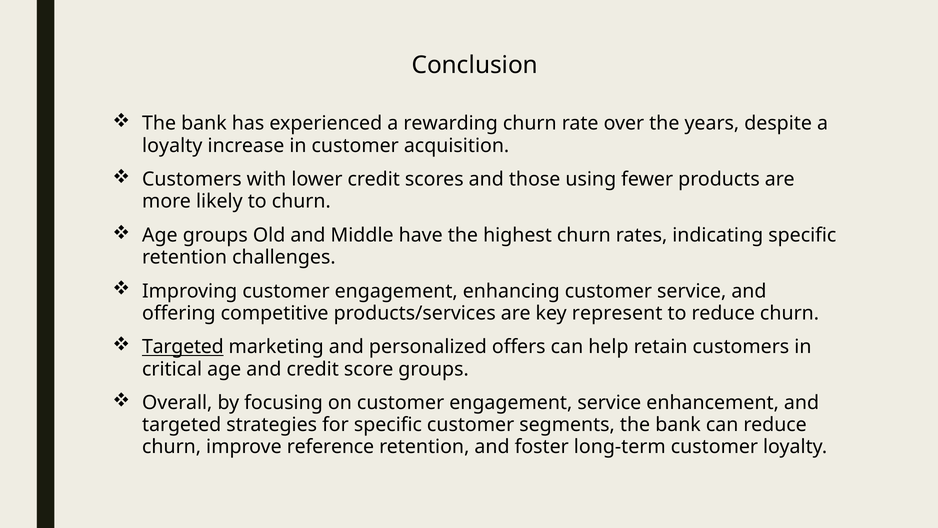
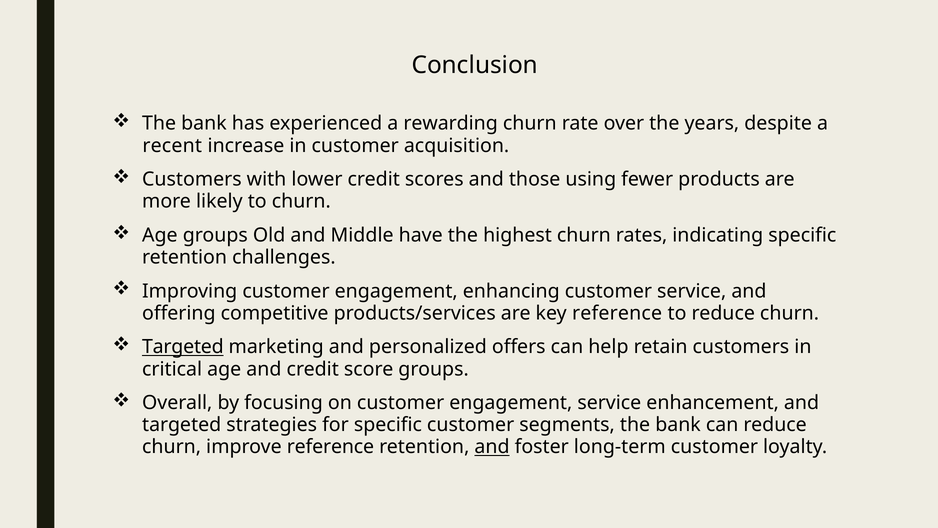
loyalty at (172, 145): loyalty -> recent
key represent: represent -> reference
and at (492, 447) underline: none -> present
